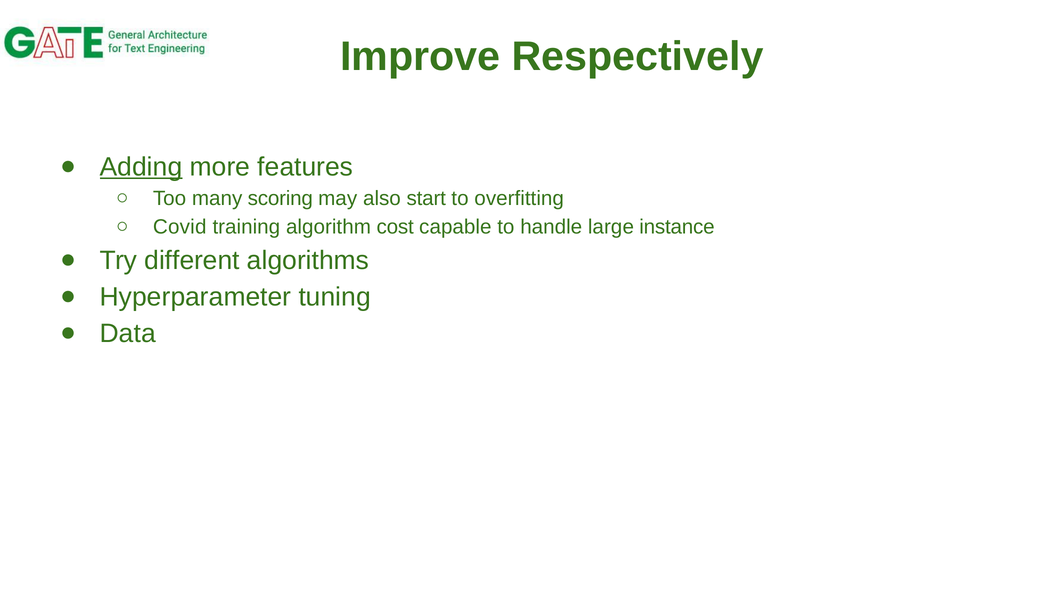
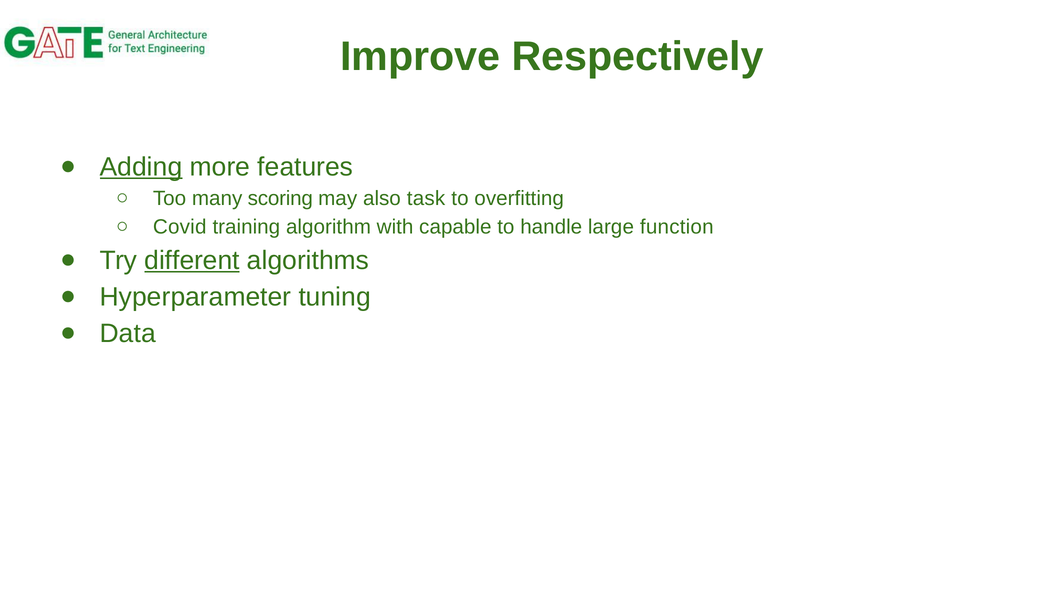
start: start -> task
cost: cost -> with
instance: instance -> function
different underline: none -> present
